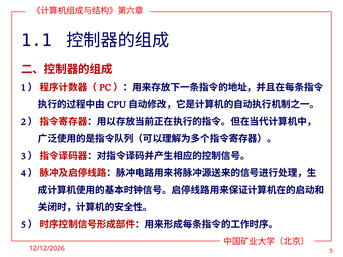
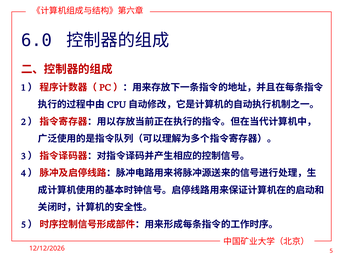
1.1: 1.1 -> 6.0
